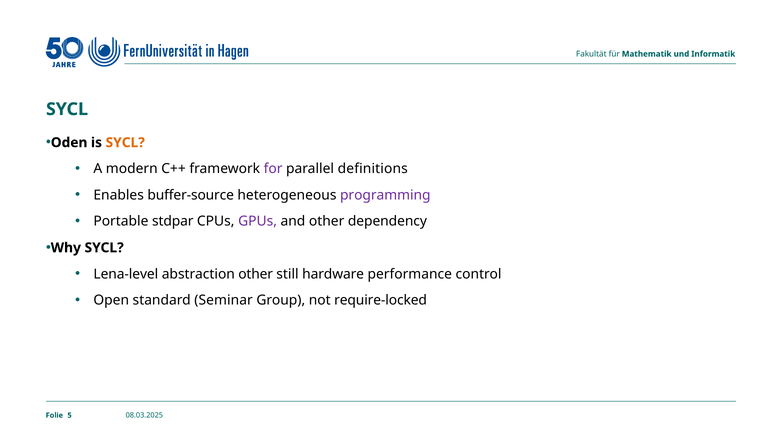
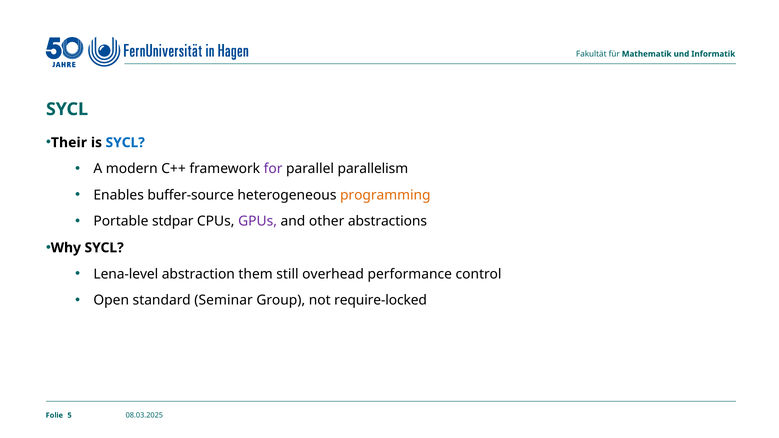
Oden: Oden -> Their
SYCL at (125, 143) colour: orange -> blue
definitions: definitions -> parallelism
programming colour: purple -> orange
dependency: dependency -> abstractions
abstraction other: other -> them
hardware: hardware -> overhead
